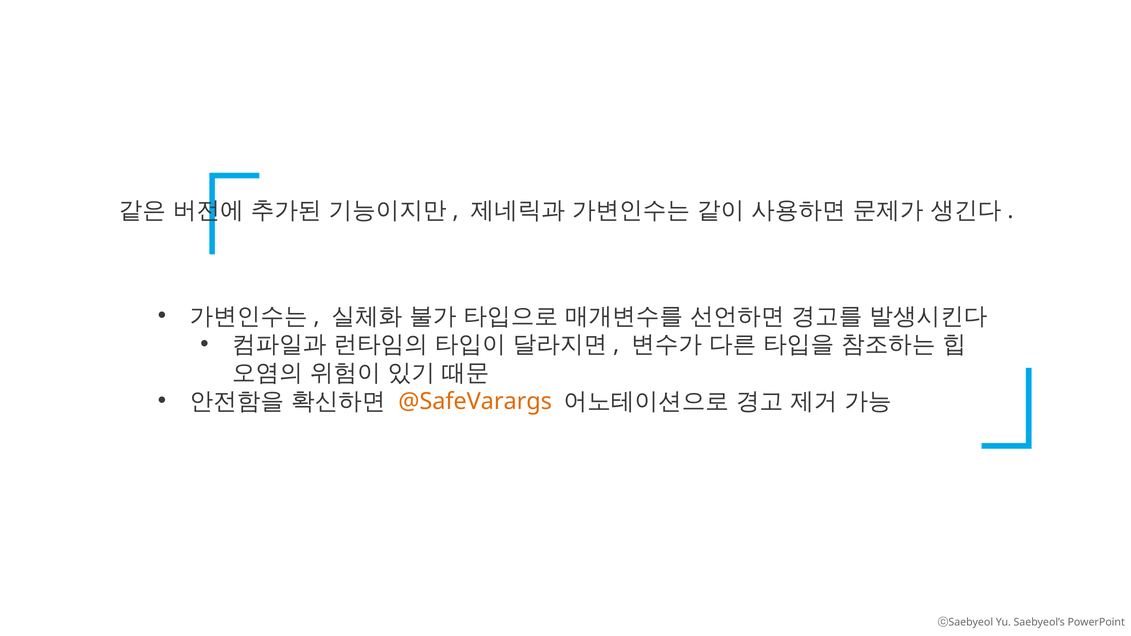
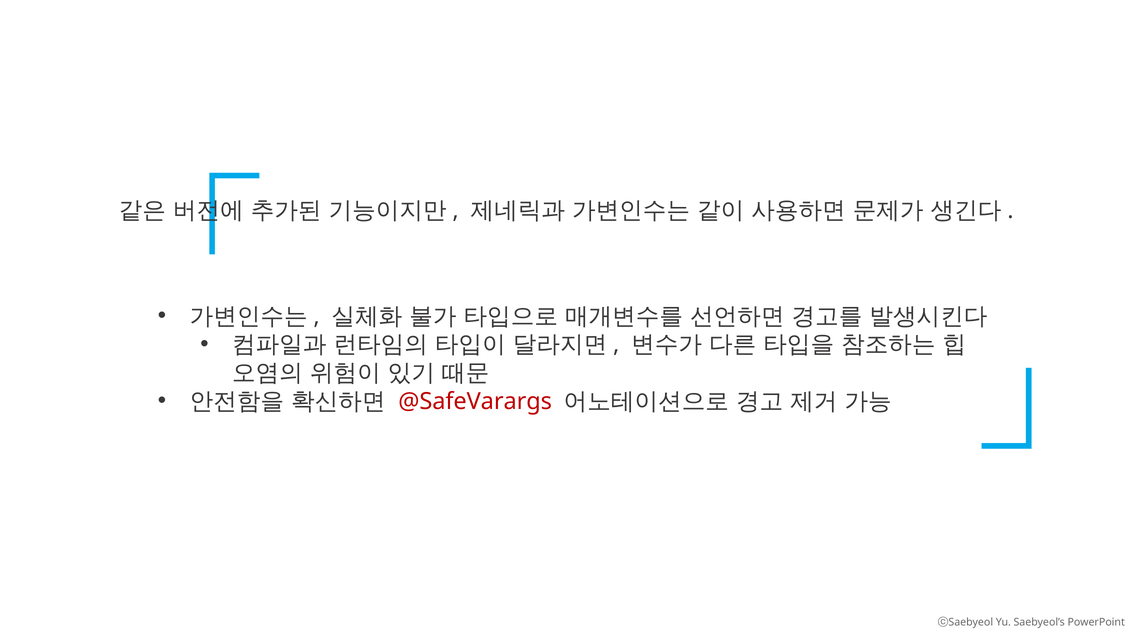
@SafeVarargs colour: orange -> red
